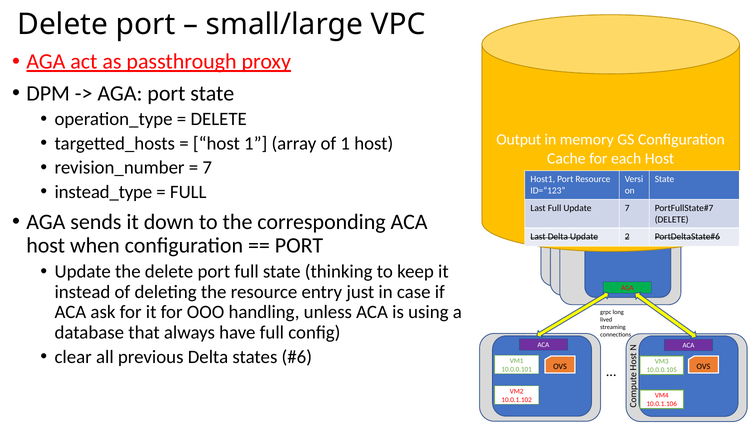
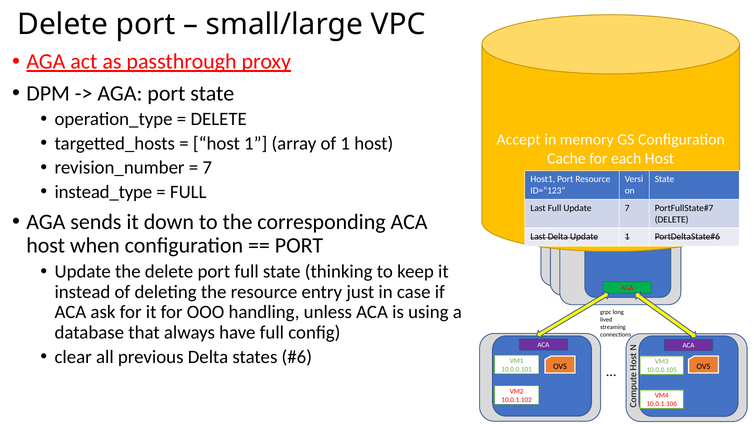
Output: Output -> Accept
Update 2: 2 -> 1
